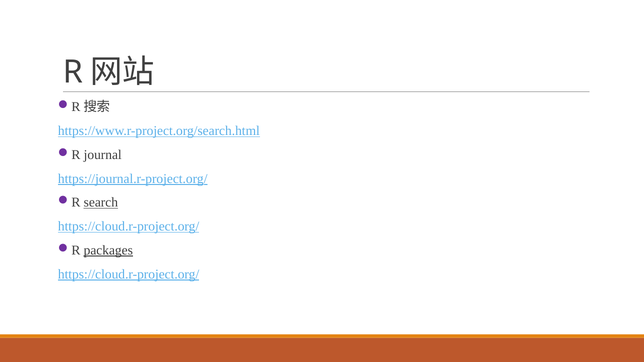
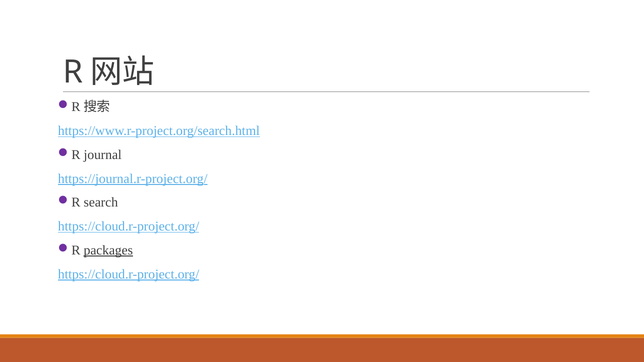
search underline: present -> none
